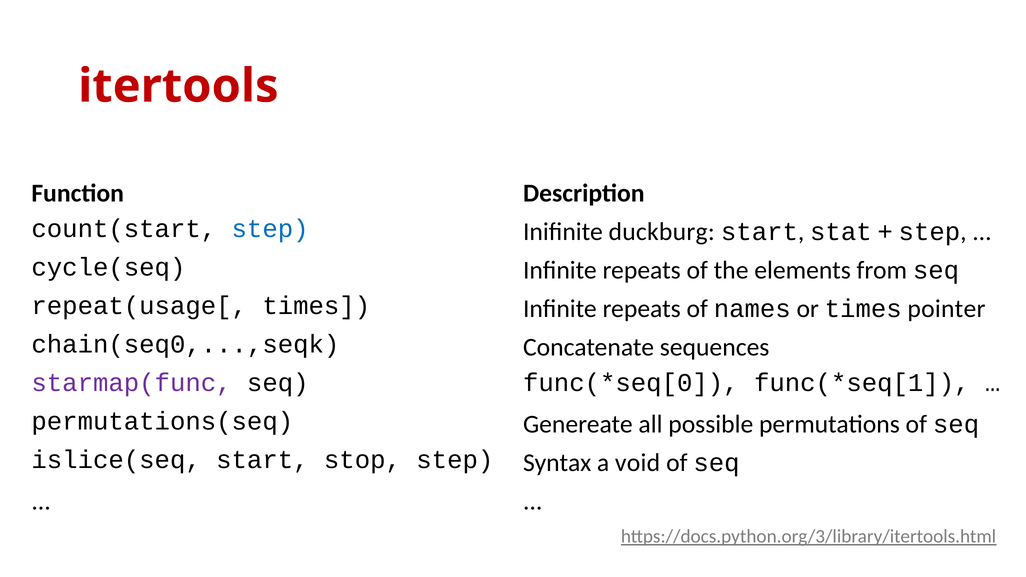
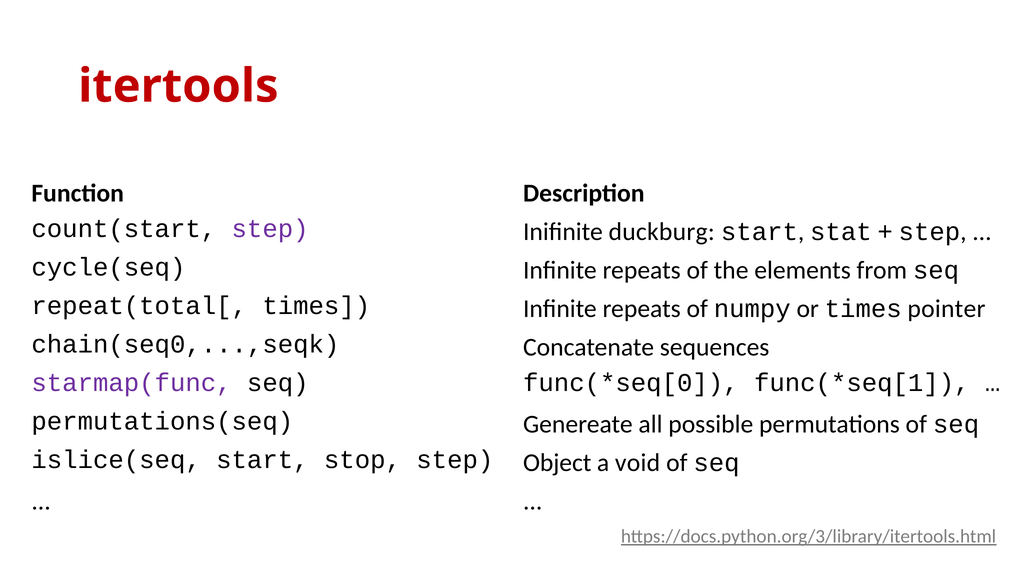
step at (270, 229) colour: blue -> purple
repeat(usage[: repeat(usage[ -> repeat(total[
names: names -> numpy
Syntax: Syntax -> Object
